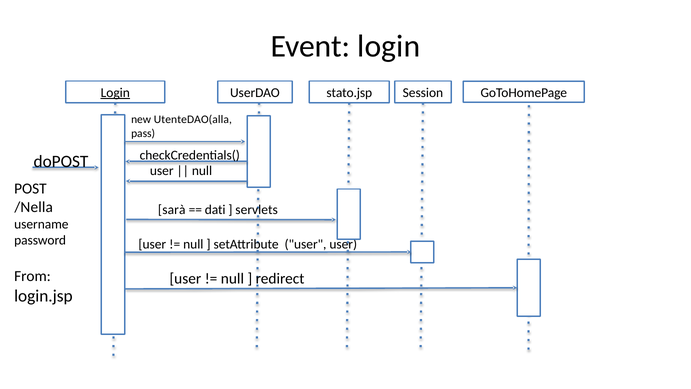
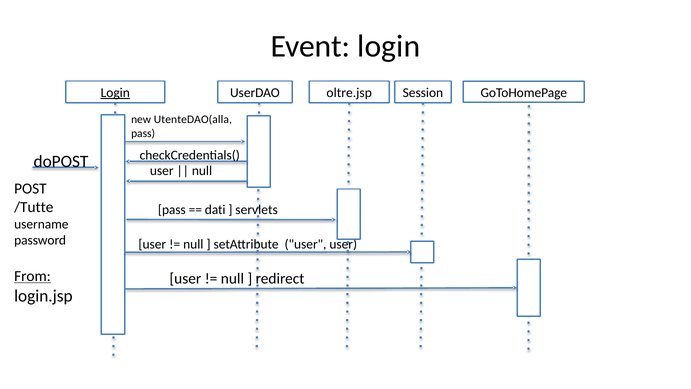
stato.jsp: stato.jsp -> oltre.jsp
/Nella: /Nella -> /Tutte
sarà at (172, 210): sarà -> pass
From underline: none -> present
